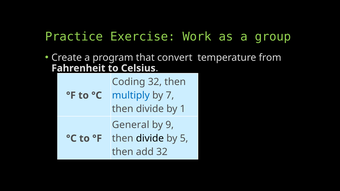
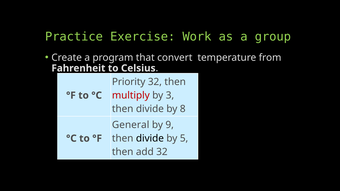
Coding: Coding -> Priority
multiply colour: blue -> red
7: 7 -> 3
1: 1 -> 8
